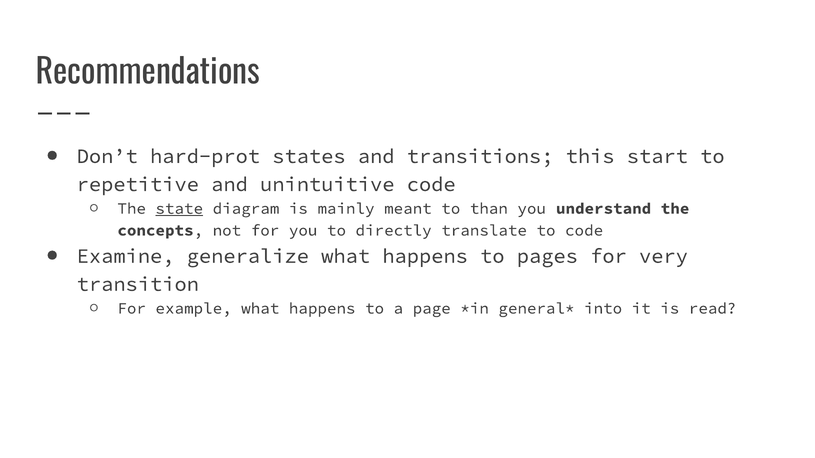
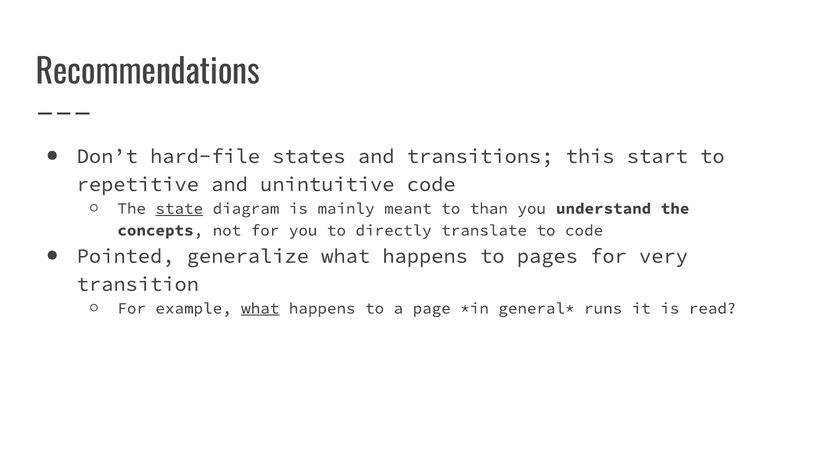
hard-prot: hard-prot -> hard-file
Examine: Examine -> Pointed
what at (260, 309) underline: none -> present
into: into -> runs
